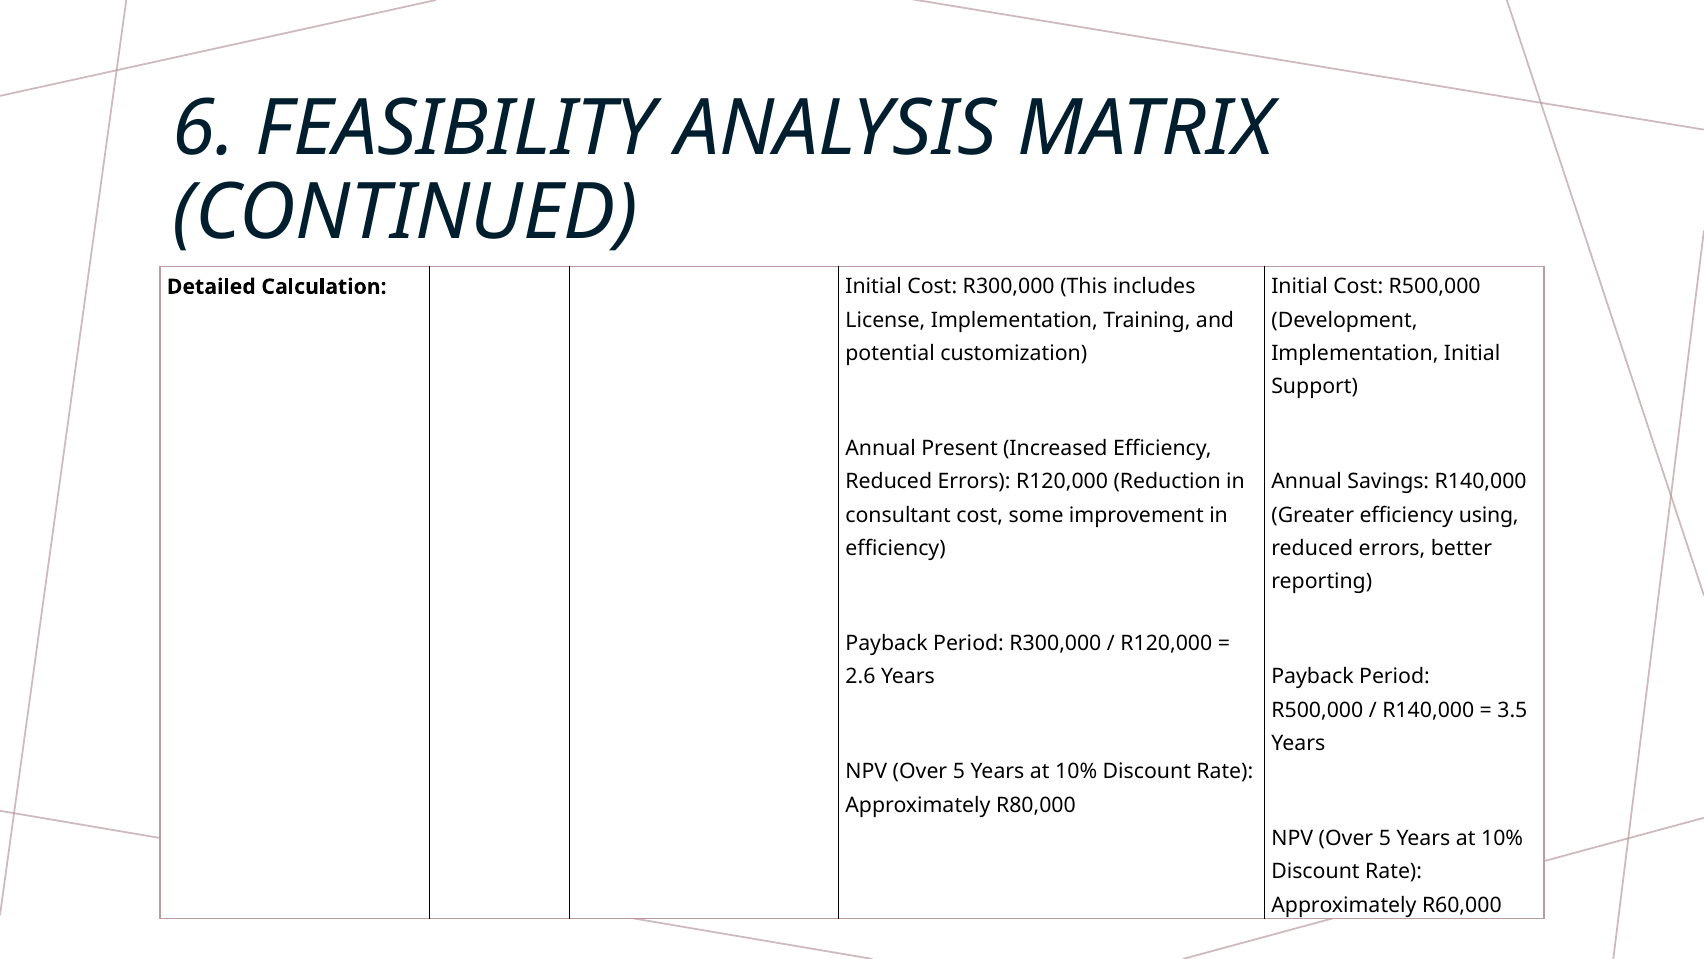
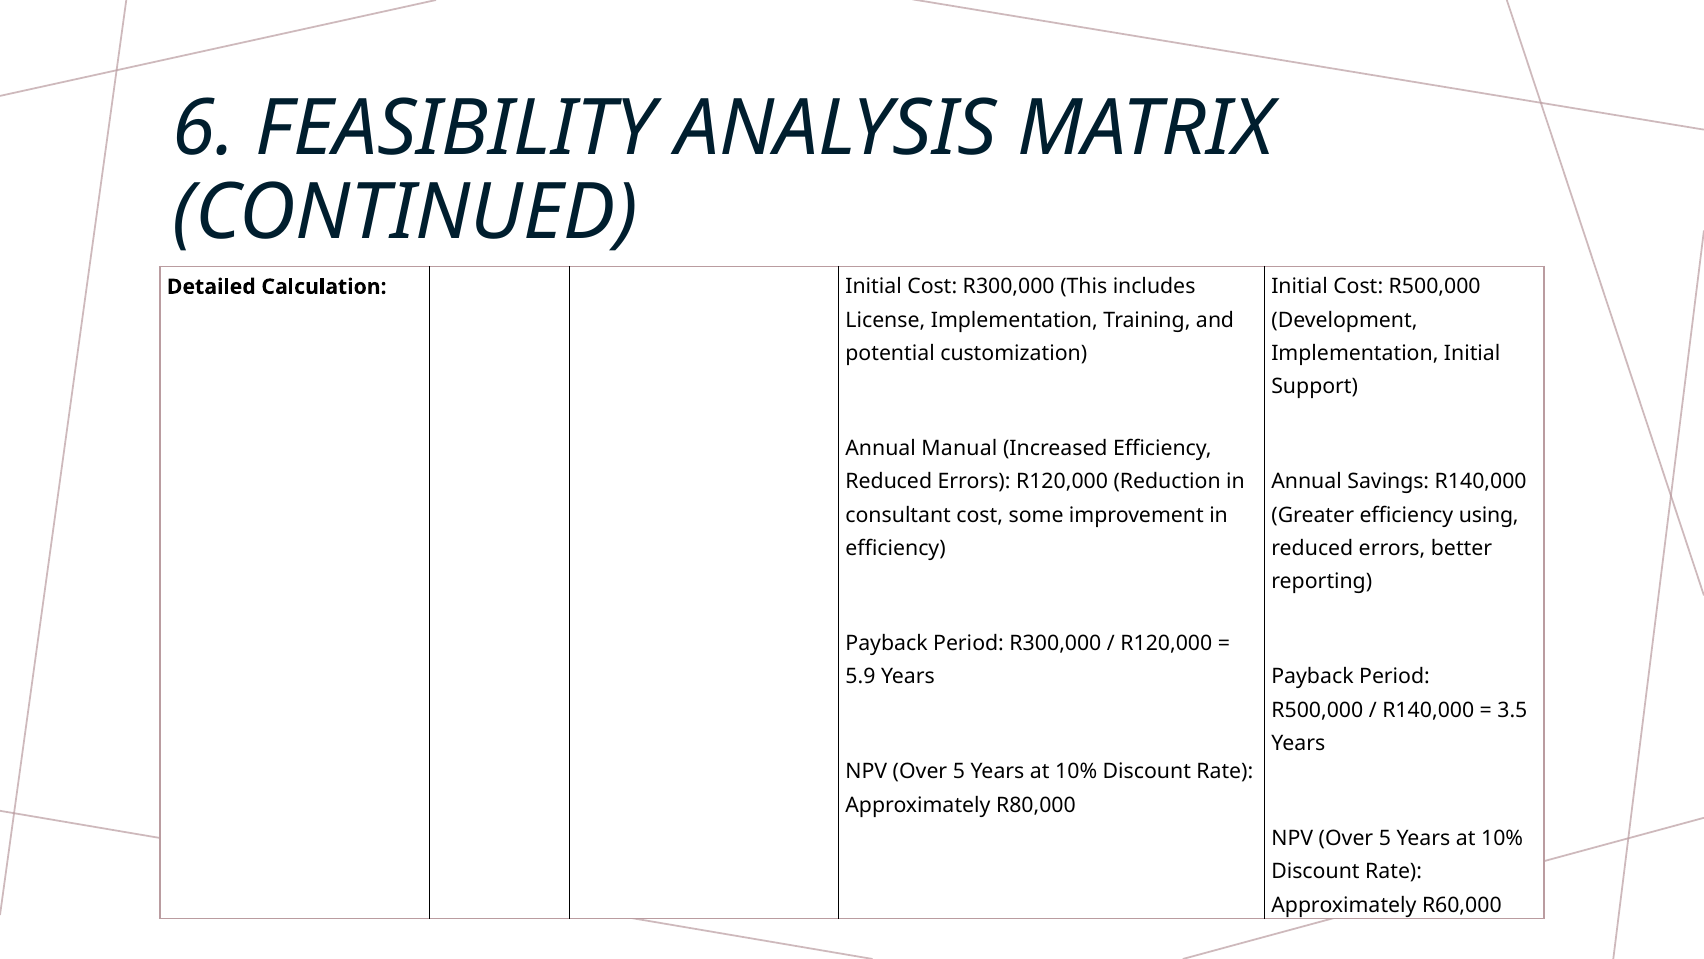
Present: Present -> Manual
2.6: 2.6 -> 5.9
